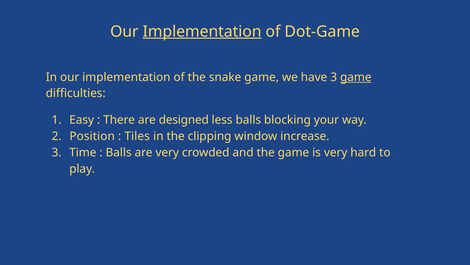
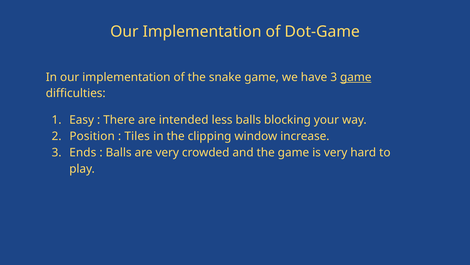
Implementation at (202, 31) underline: present -> none
designed: designed -> intended
Time: Time -> Ends
